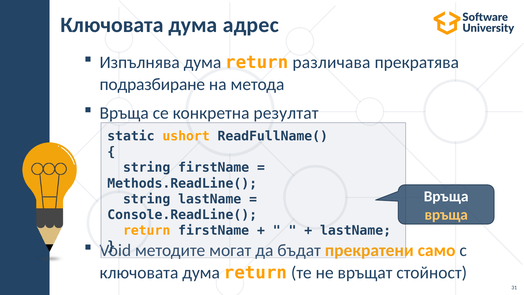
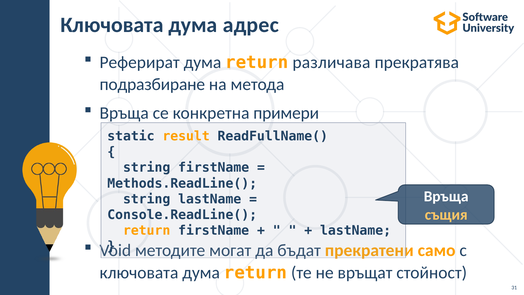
Изпълнява: Изпълнява -> Реферират
резултат: резултат -> примери
ushort: ushort -> result
връща at (446, 215): връща -> същия
